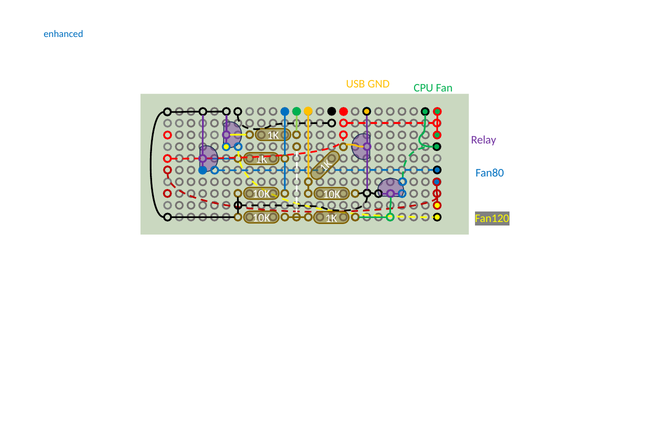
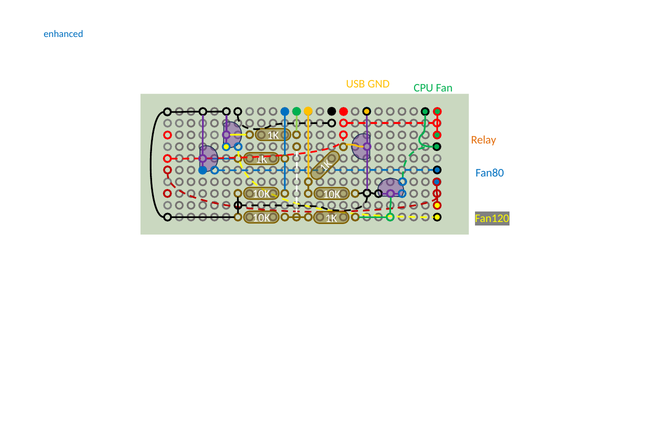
Relay colour: purple -> orange
